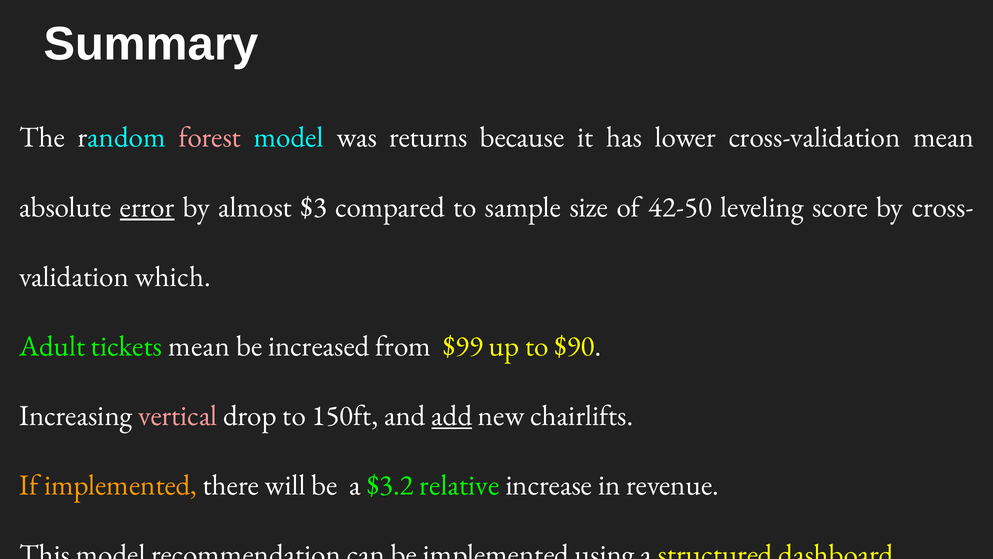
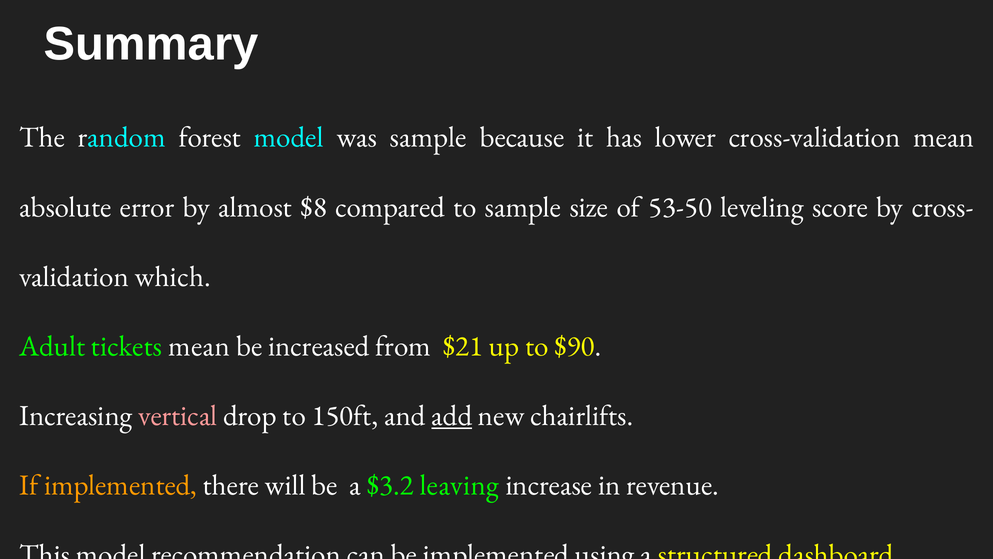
forest colour: pink -> white
was returns: returns -> sample
error underline: present -> none
$3: $3 -> $8
42-50: 42-50 -> 53-50
$99: $99 -> $21
relative: relative -> leaving
